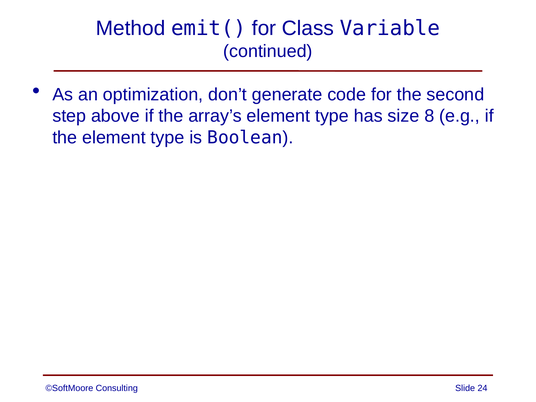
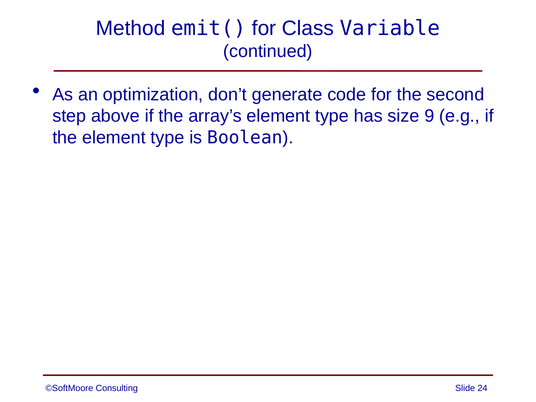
8: 8 -> 9
